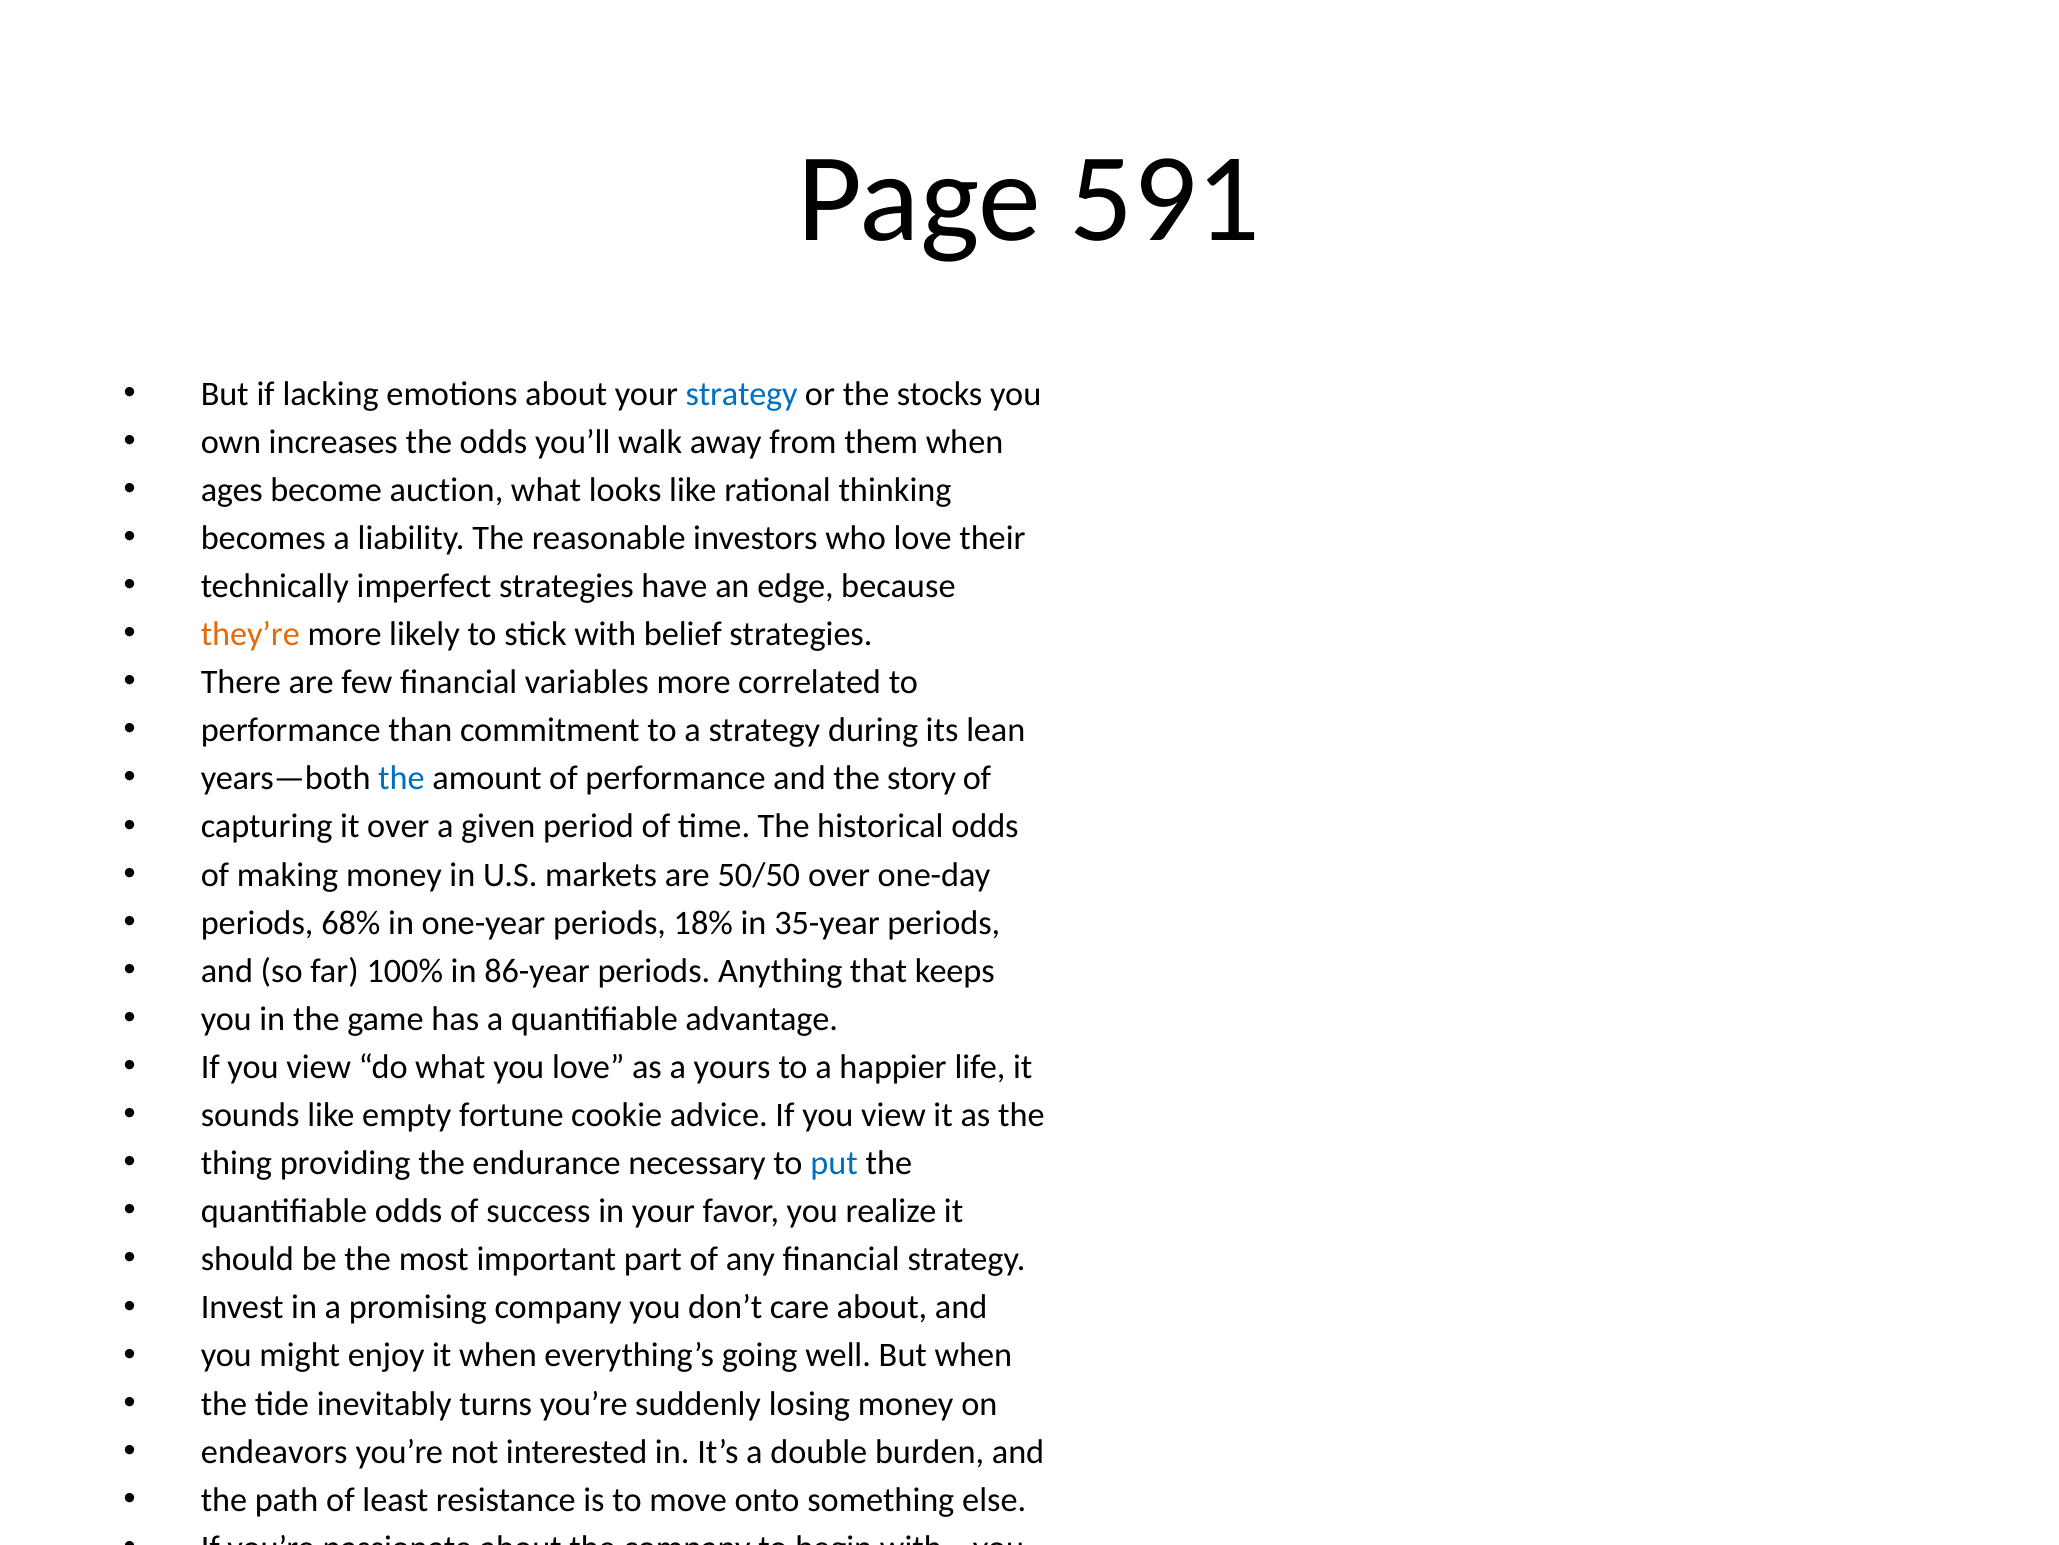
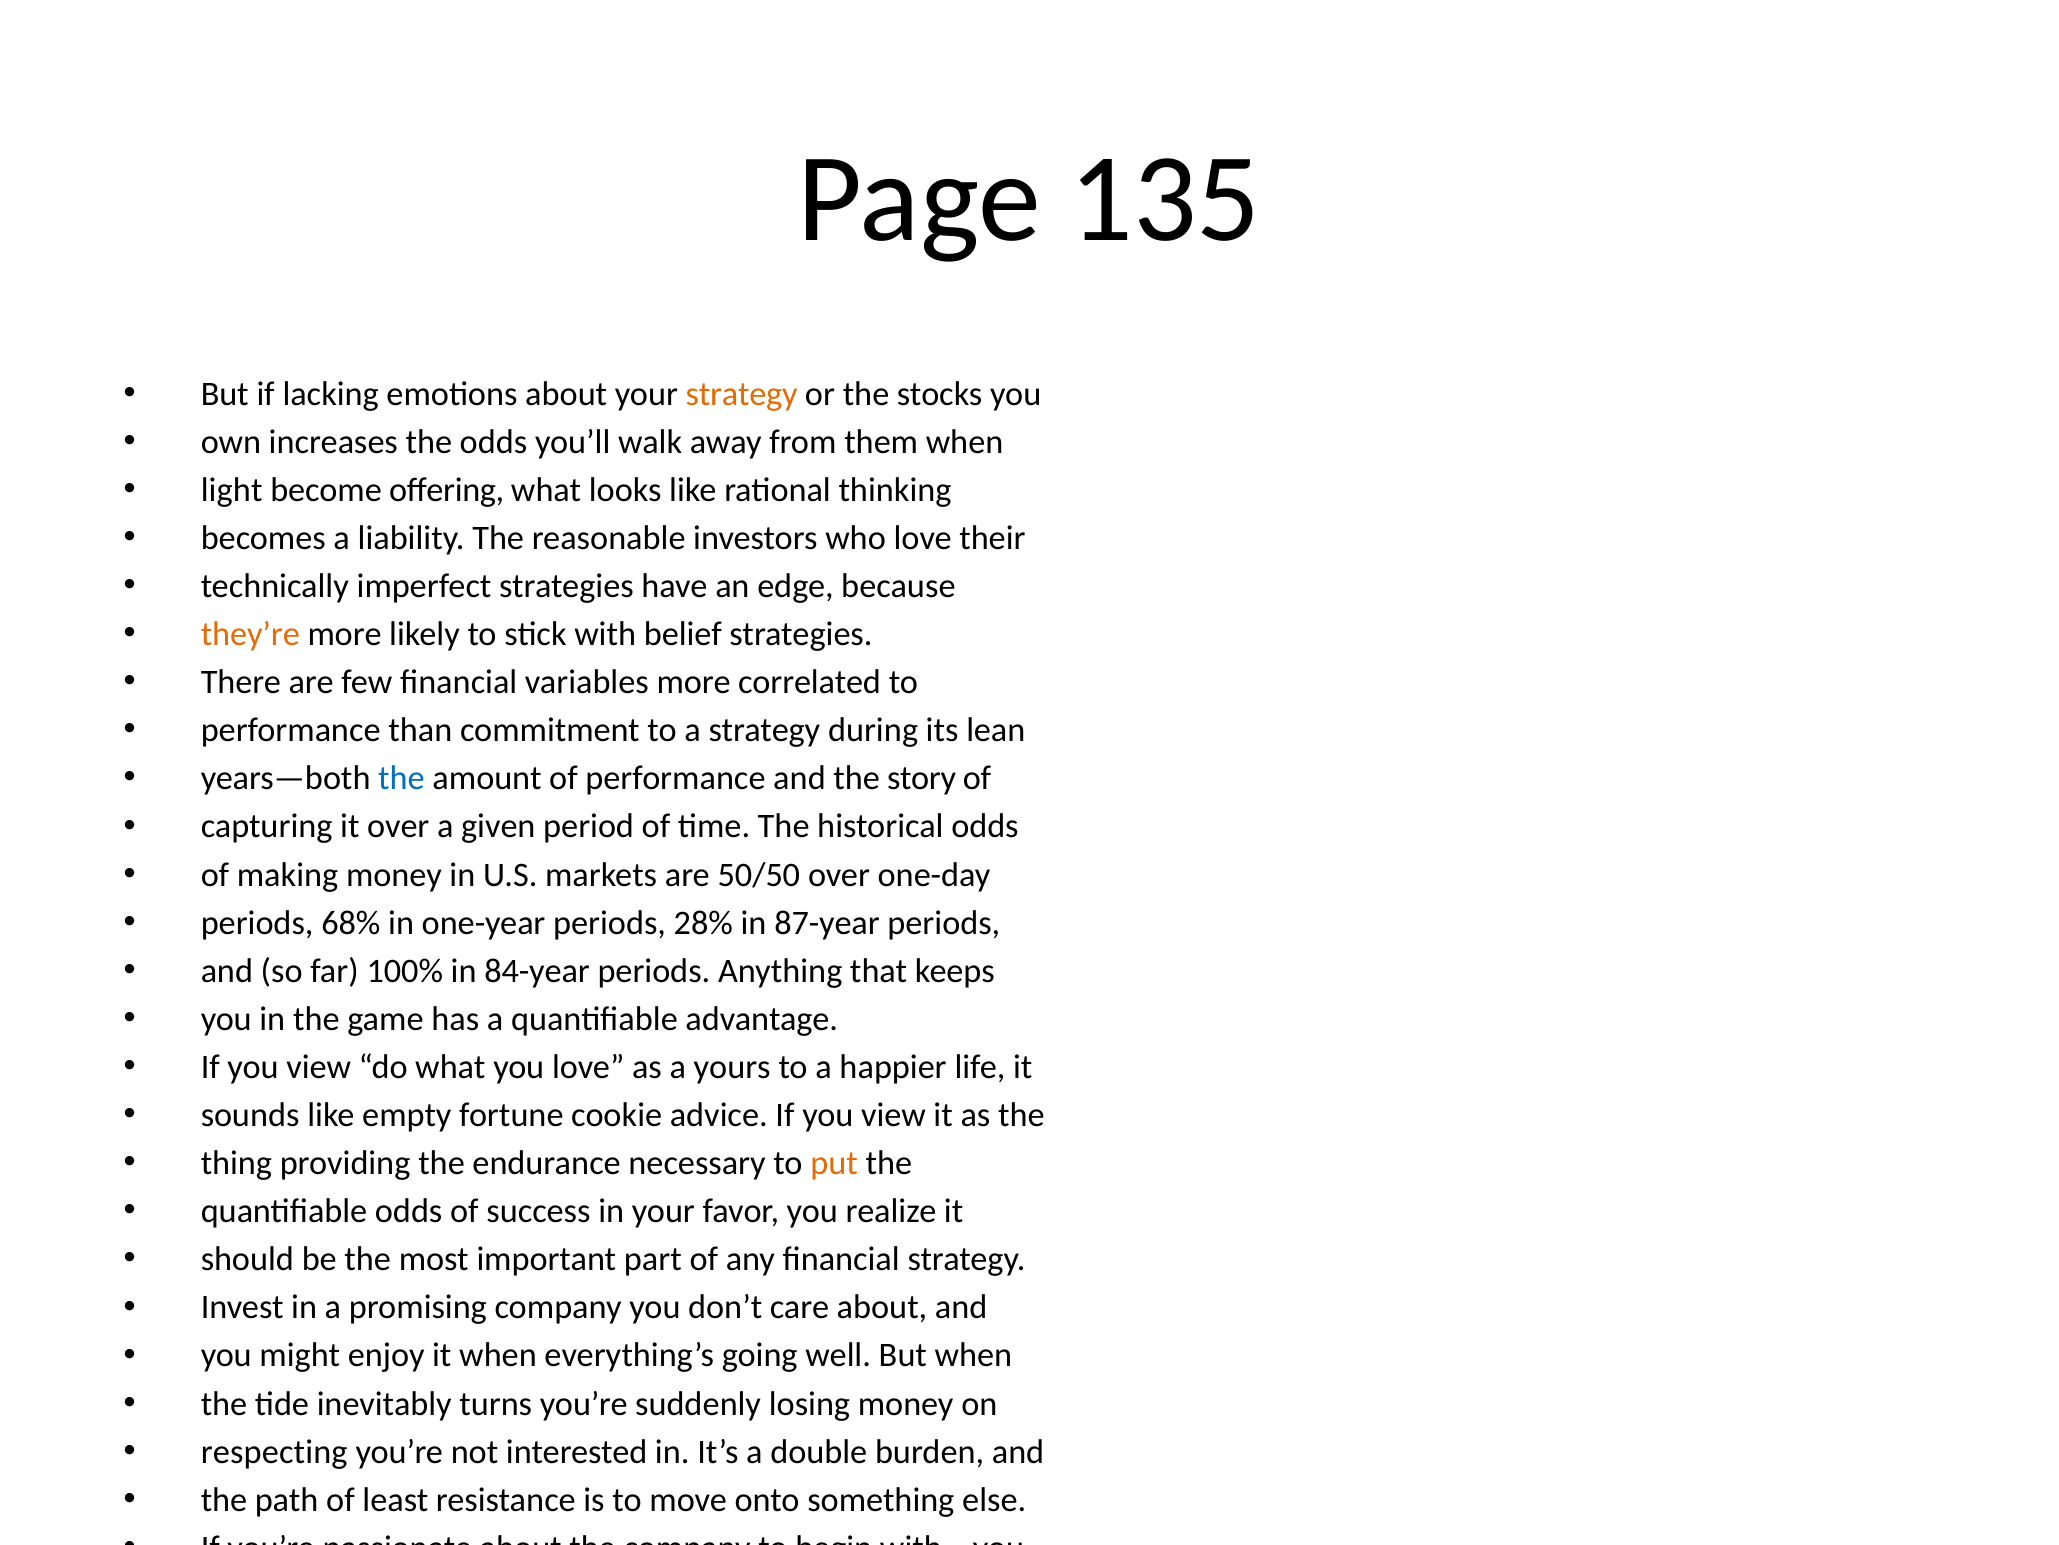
591: 591 -> 135
strategy at (742, 394) colour: blue -> orange
ages: ages -> light
auction: auction -> oﬀering
18%: 18% -> 28%
35-year: 35-year -> 87-year
86-year: 86-year -> 84-year
put colour: blue -> orange
endeavors: endeavors -> respecting
